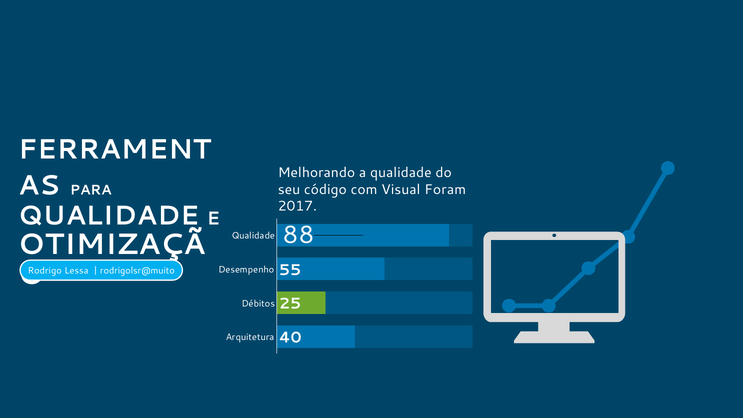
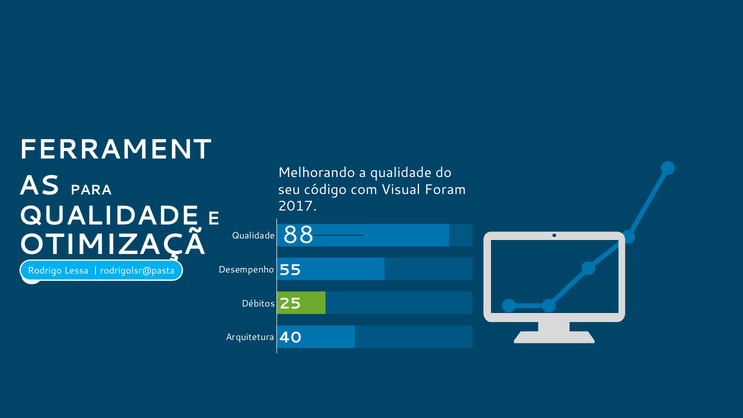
rodrigolsr@muito: rodrigolsr@muito -> rodrigolsr@pasta
